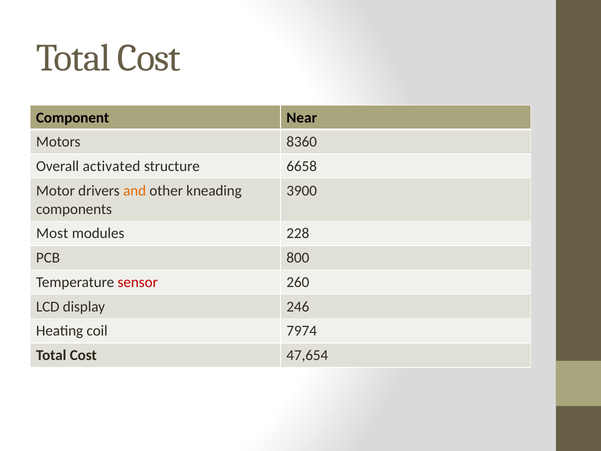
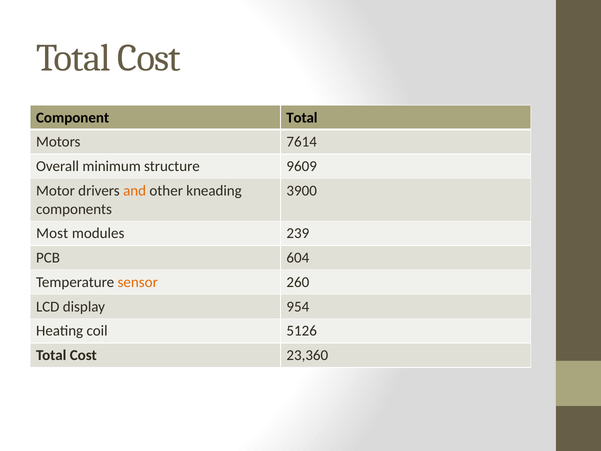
Component Near: Near -> Total
8360: 8360 -> 7614
activated: activated -> minimum
6658: 6658 -> 9609
228: 228 -> 239
800: 800 -> 604
sensor colour: red -> orange
246: 246 -> 954
7974: 7974 -> 5126
47,654: 47,654 -> 23,360
